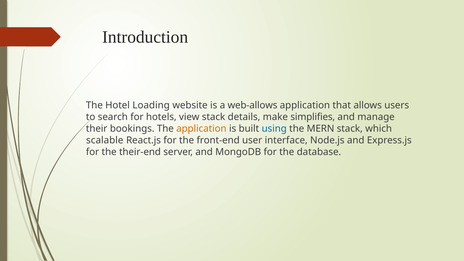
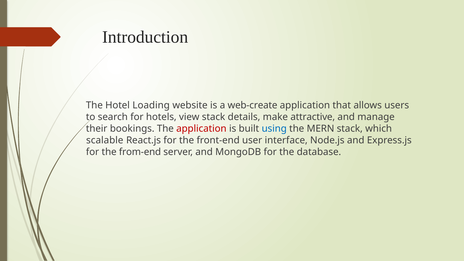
web-allows: web-allows -> web-create
simplifies: simplifies -> attractive
application at (201, 129) colour: orange -> red
their-end: their-end -> from-end
